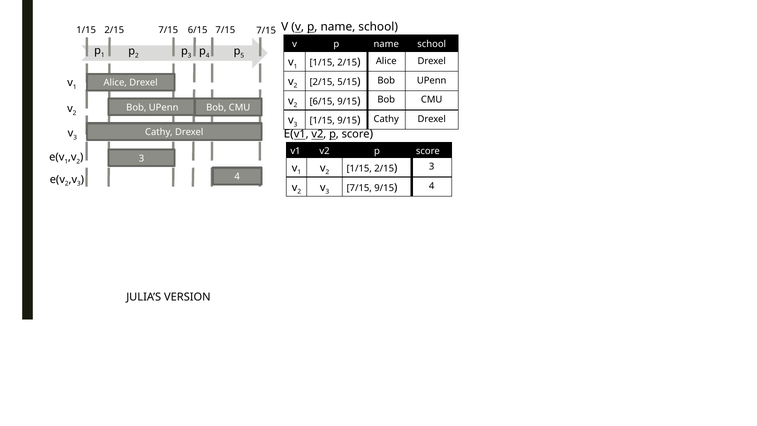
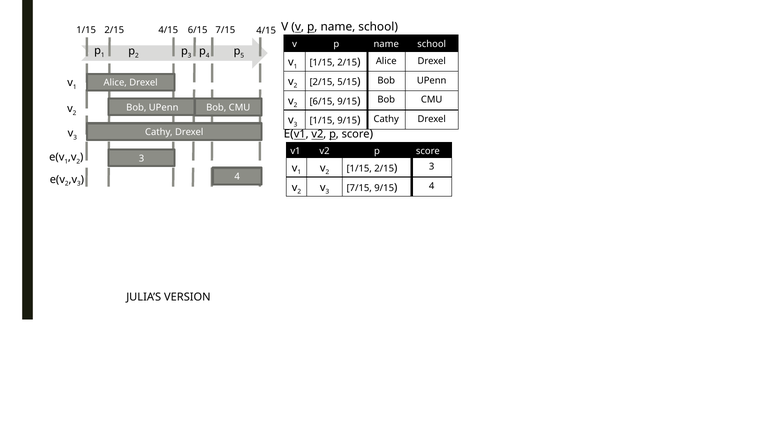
2/15 7/15: 7/15 -> 4/15
7/15 7/15: 7/15 -> 4/15
